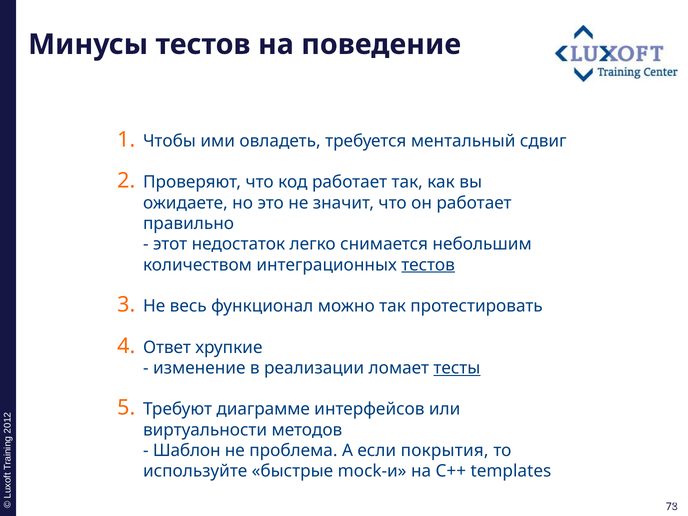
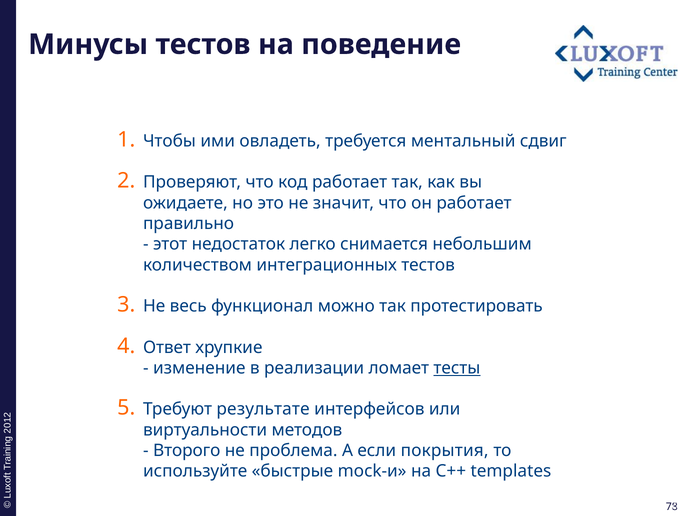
тестов at (428, 265) underline: present -> none
диаграмме: диаграмме -> результате
Шаблон: Шаблон -> Второго
